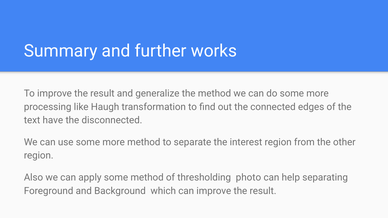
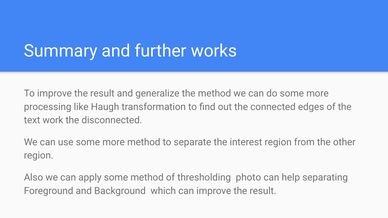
have: have -> work
